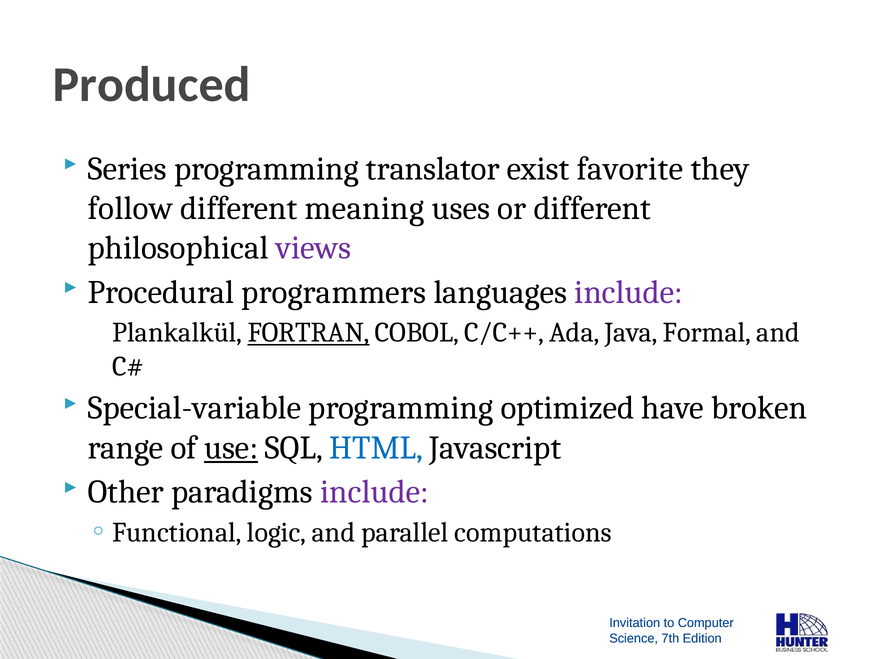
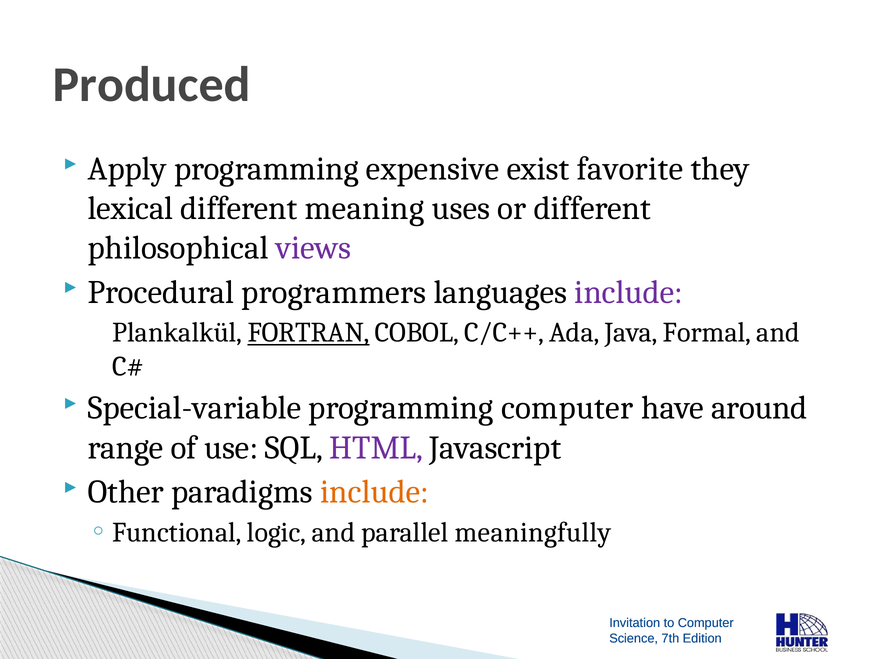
Series: Series -> Apply
translator: translator -> expensive
follow: follow -> lexical
programming optimized: optimized -> computer
broken: broken -> around
use underline: present -> none
HTML colour: blue -> purple
include at (375, 492) colour: purple -> orange
computations: computations -> meaningfully
